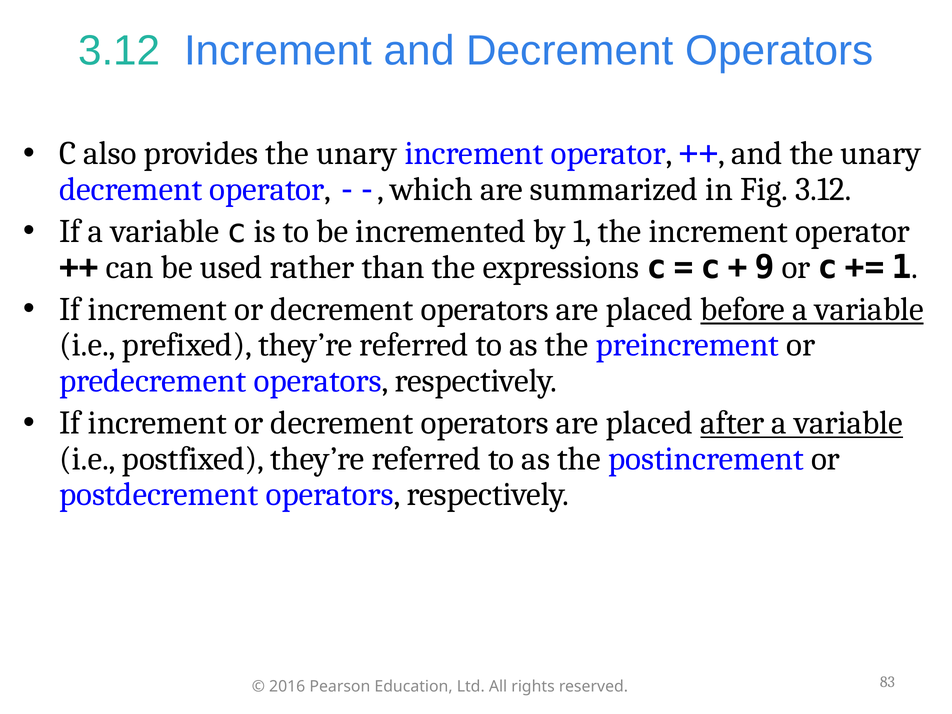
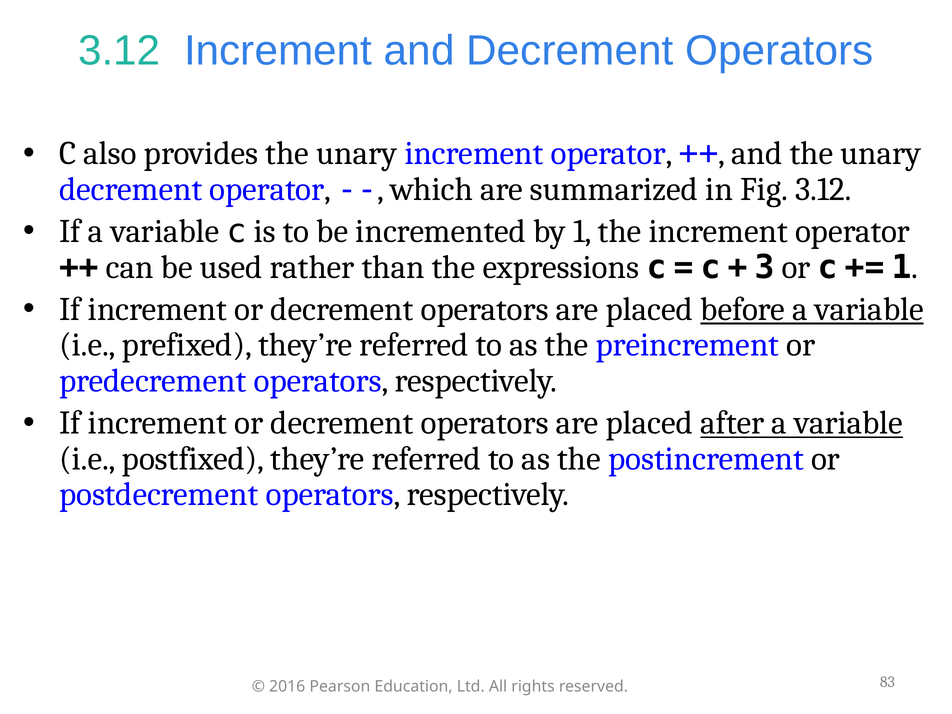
9: 9 -> 3
